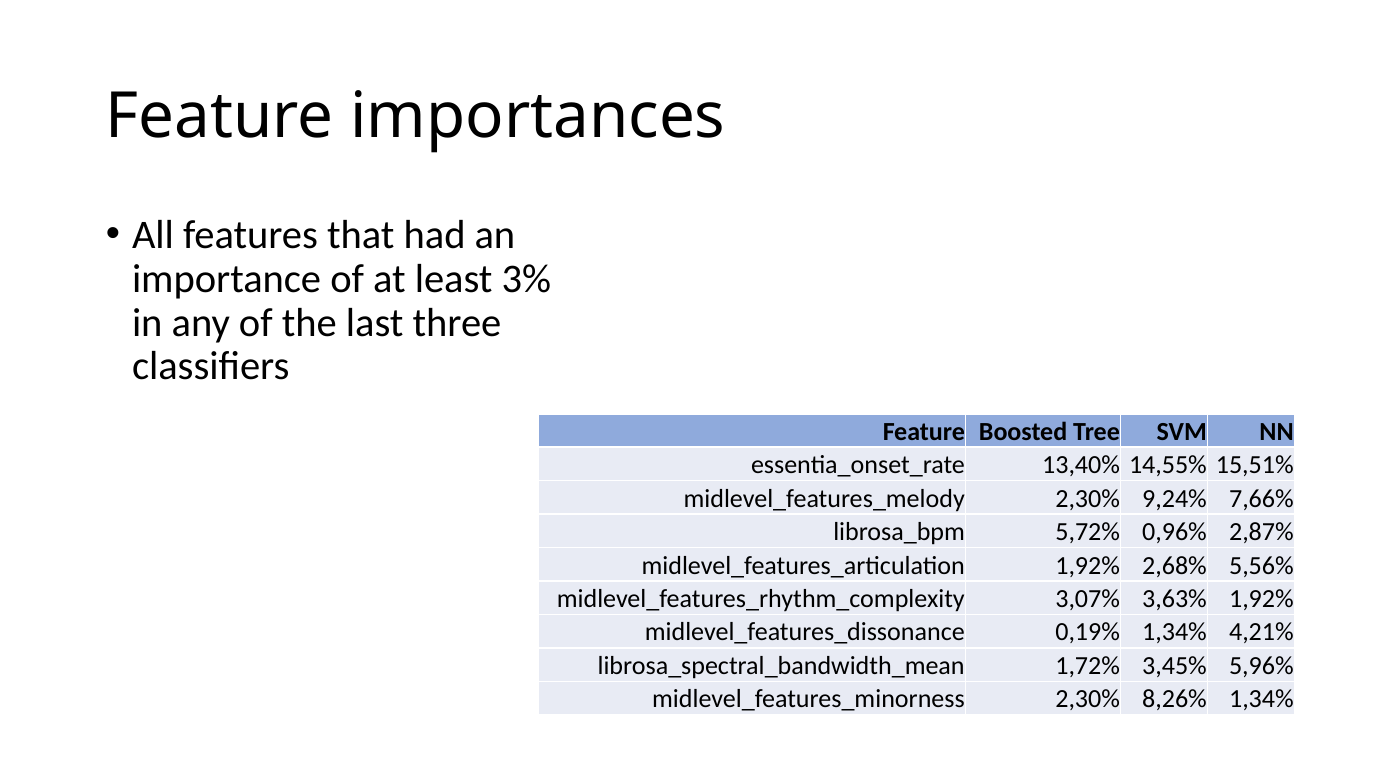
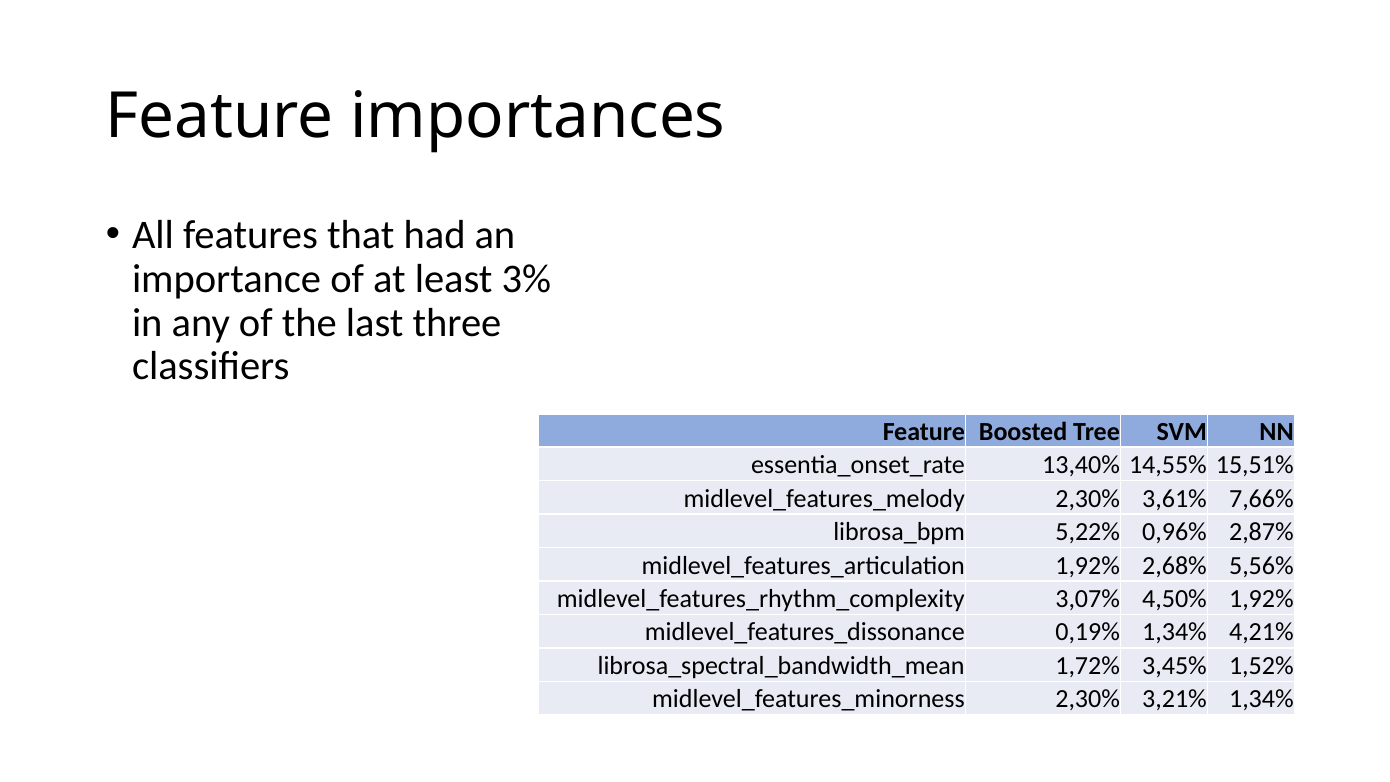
9,24%: 9,24% -> 3,61%
5,72%: 5,72% -> 5,22%
3,63%: 3,63% -> 4,50%
5,96%: 5,96% -> 1,52%
8,26%: 8,26% -> 3,21%
